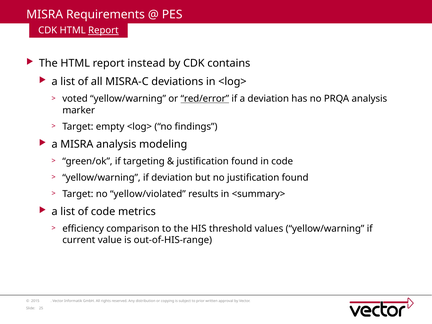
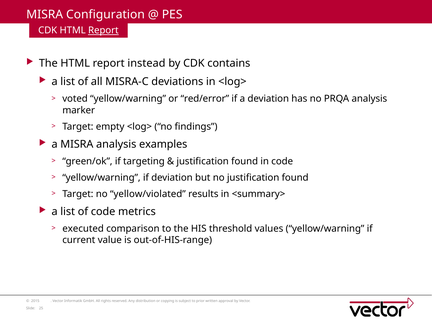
Requirements: Requirements -> Configuration
red/error underline: present -> none
modeling: modeling -> examples
efficiency: efficiency -> executed
